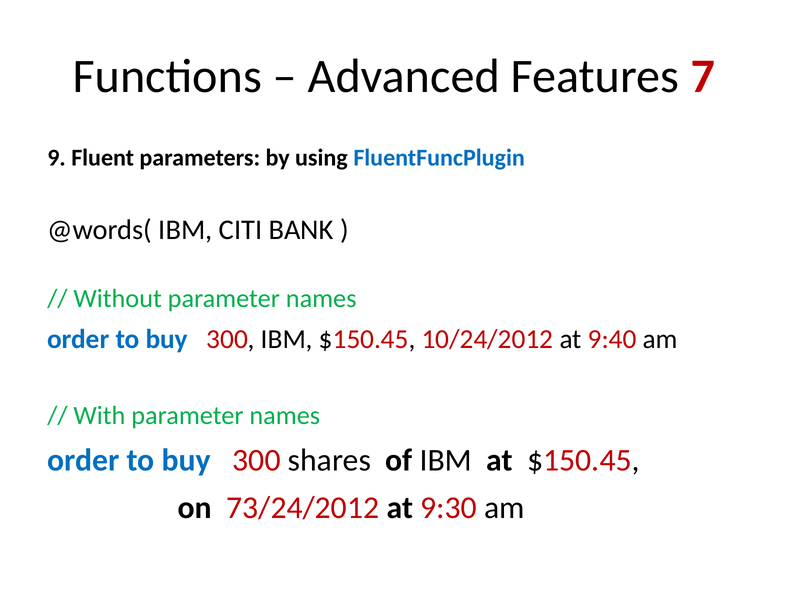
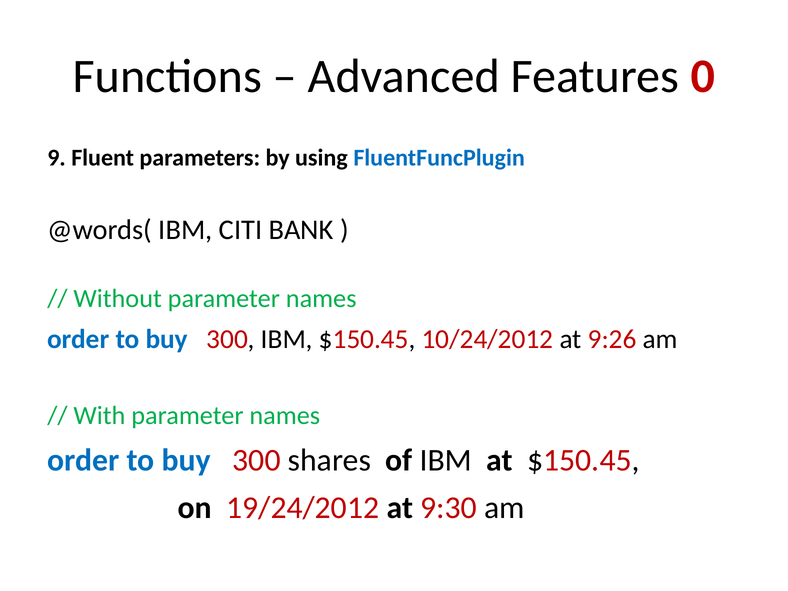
7: 7 -> 0
9:40: 9:40 -> 9:26
73/24/2012: 73/24/2012 -> 19/24/2012
